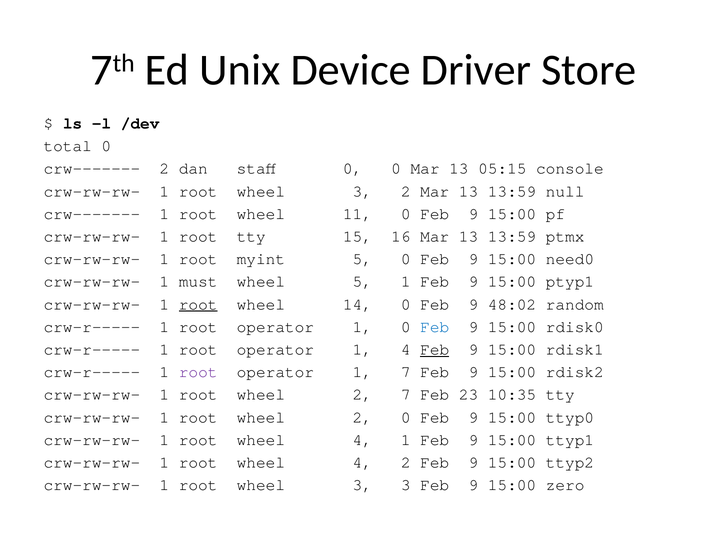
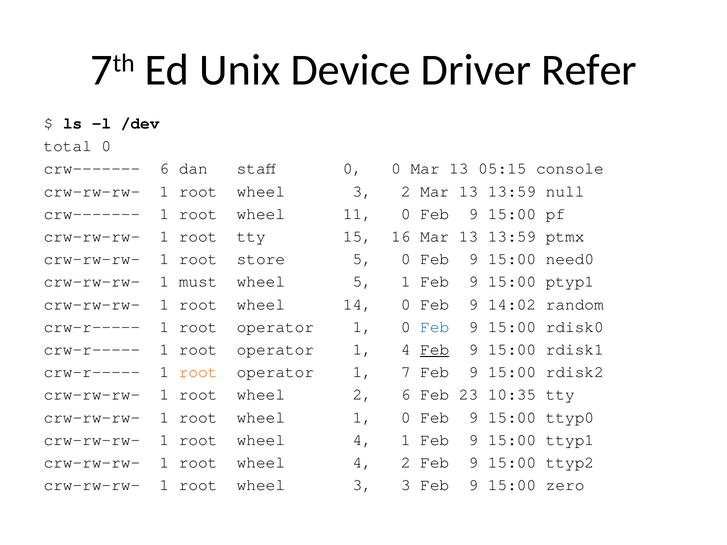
Store: Store -> Refer
crw------- 2: 2 -> 6
myint: myint -> store
root at (198, 304) underline: present -> none
48:02: 48:02 -> 14:02
root at (198, 372) colour: purple -> orange
2 7: 7 -> 6
2 at (362, 417): 2 -> 1
